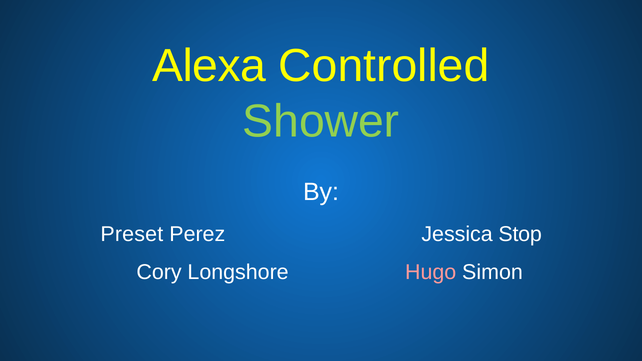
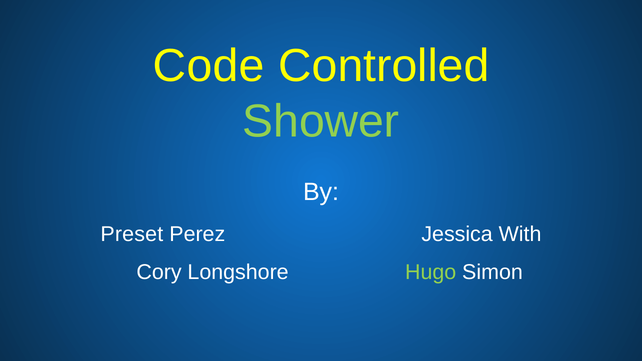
Alexa: Alexa -> Code
Stop: Stop -> With
Hugo colour: pink -> light green
